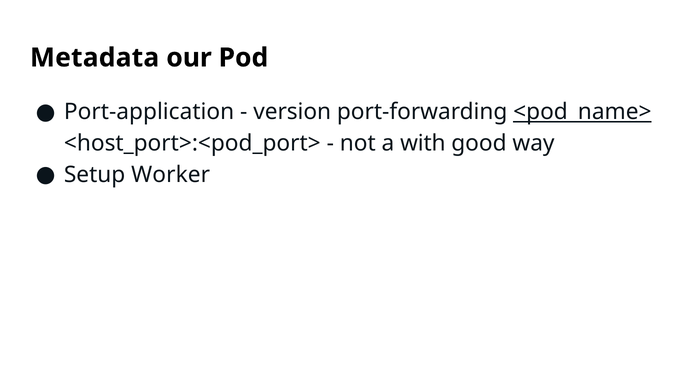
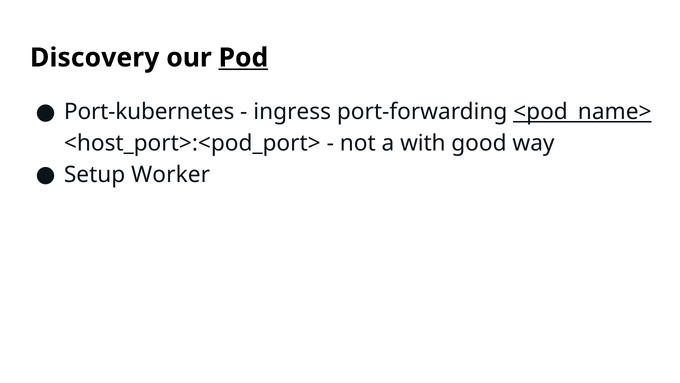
Metadata: Metadata -> Discovery
Pod underline: none -> present
Port-application: Port-application -> Port-kubernetes
version: version -> ingress
